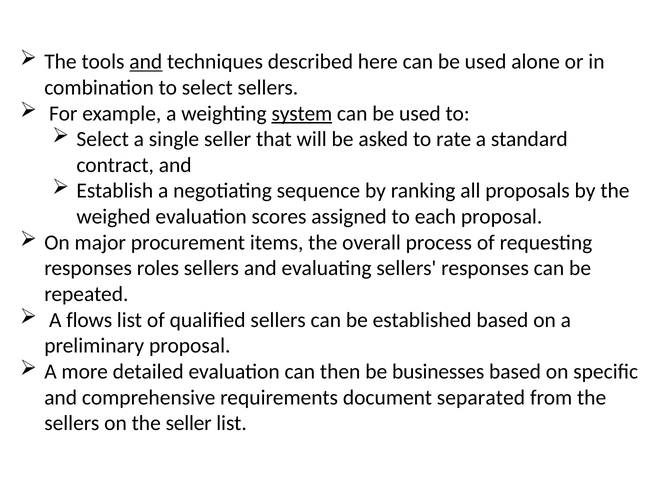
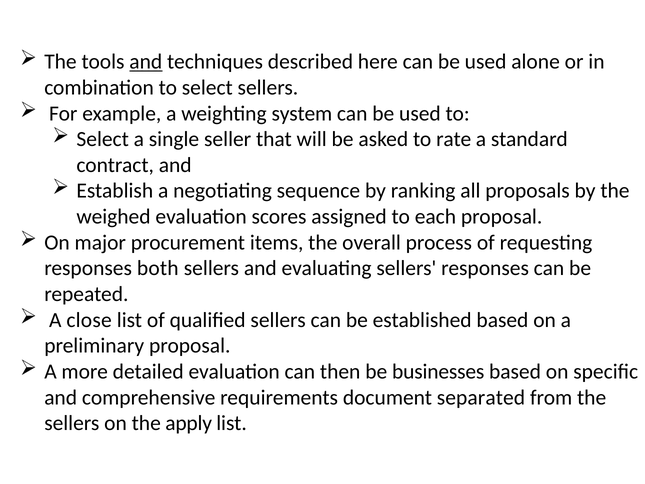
system underline: present -> none
roles: roles -> both
flows: flows -> close
the seller: seller -> apply
